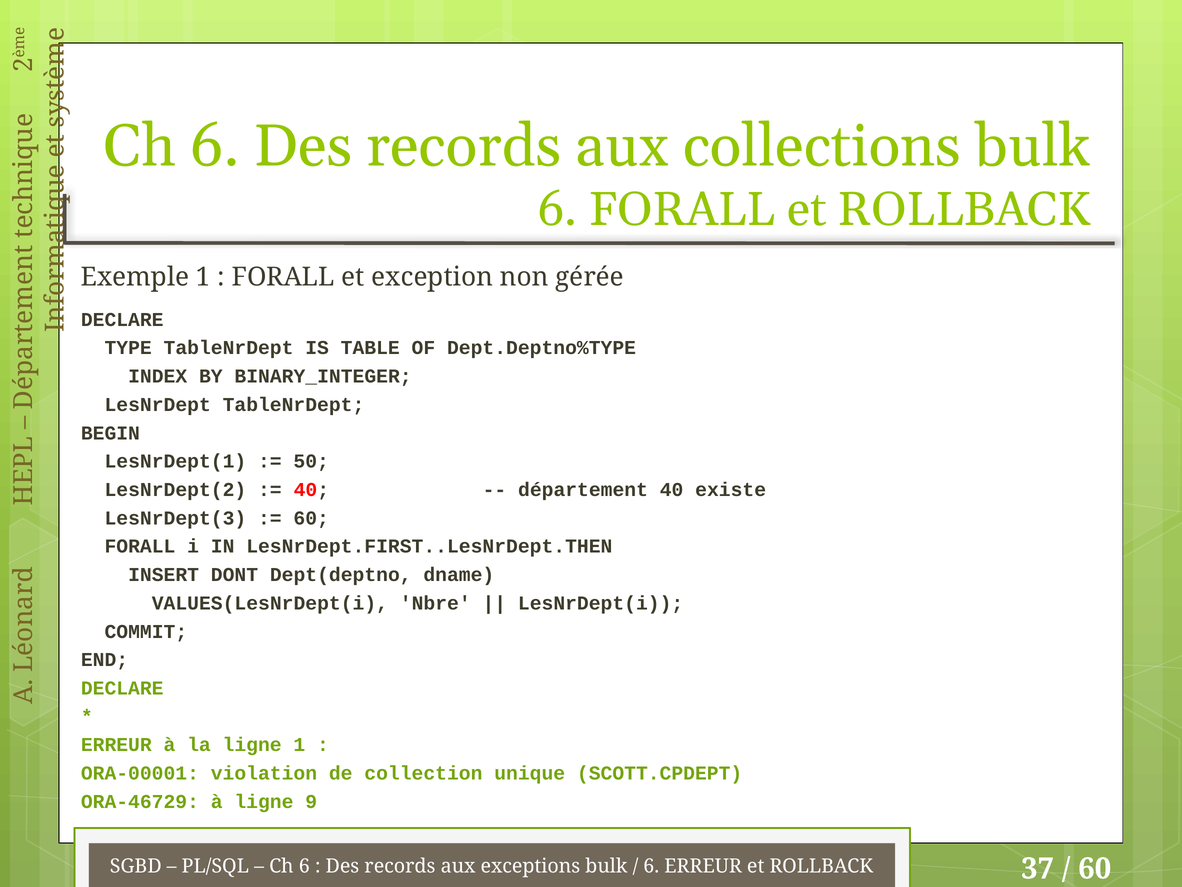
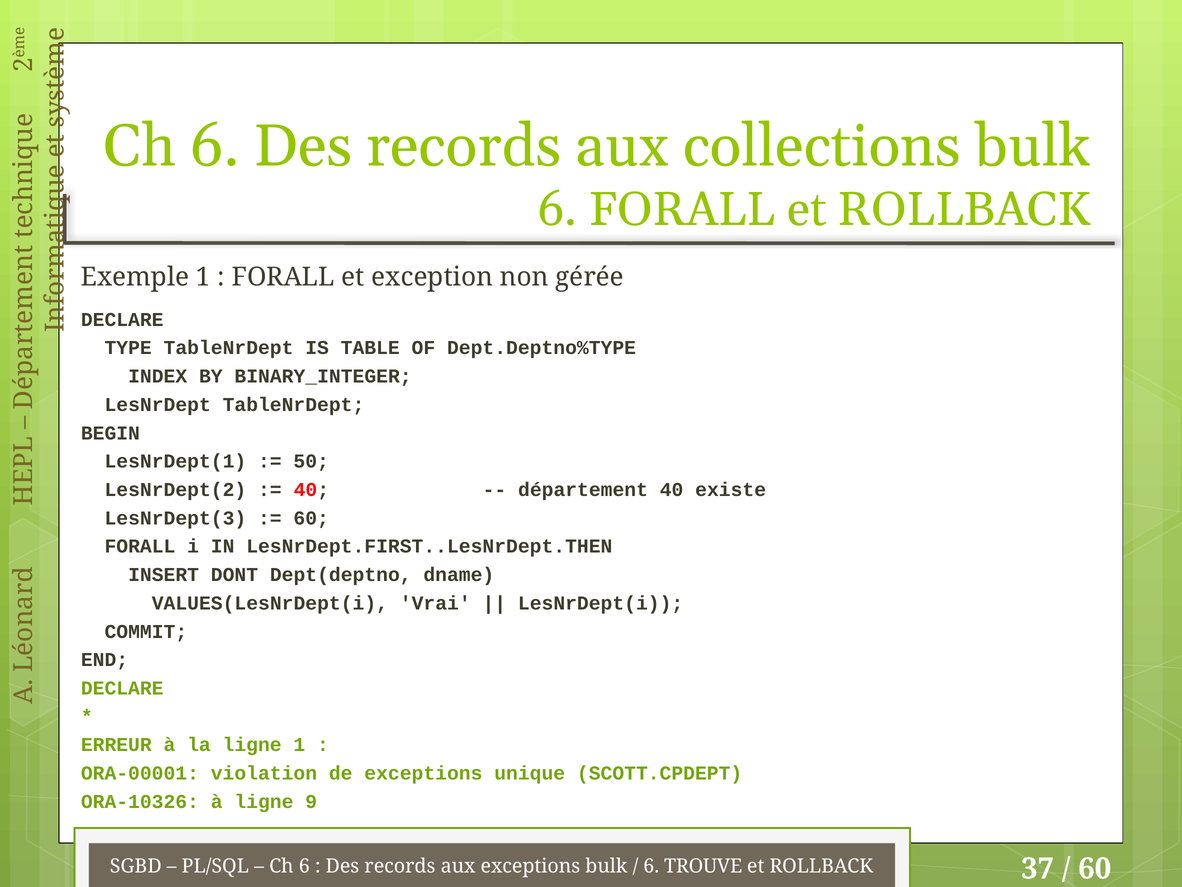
Nbre: Nbre -> Vrai
de collection: collection -> exceptions
ORA-46729: ORA-46729 -> ORA-10326
6 ERREUR: ERREUR -> TROUVE
